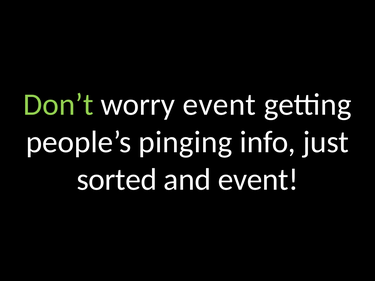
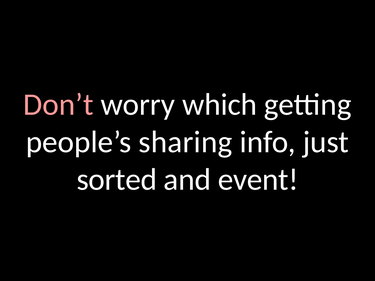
Don’t colour: light green -> pink
worry event: event -> which
pinging: pinging -> sharing
